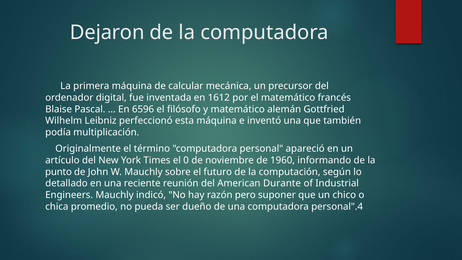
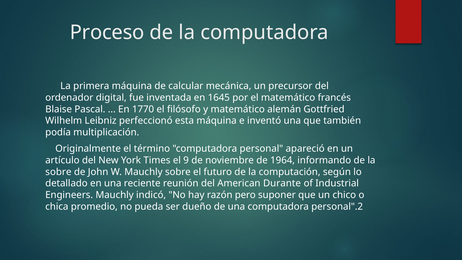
Dejaron: Dejaron -> Proceso
1612: 1612 -> 1645
6596: 6596 -> 1770
0: 0 -> 9
1960: 1960 -> 1964
punto at (58, 172): punto -> sobre
personal".4: personal".4 -> personal".2
